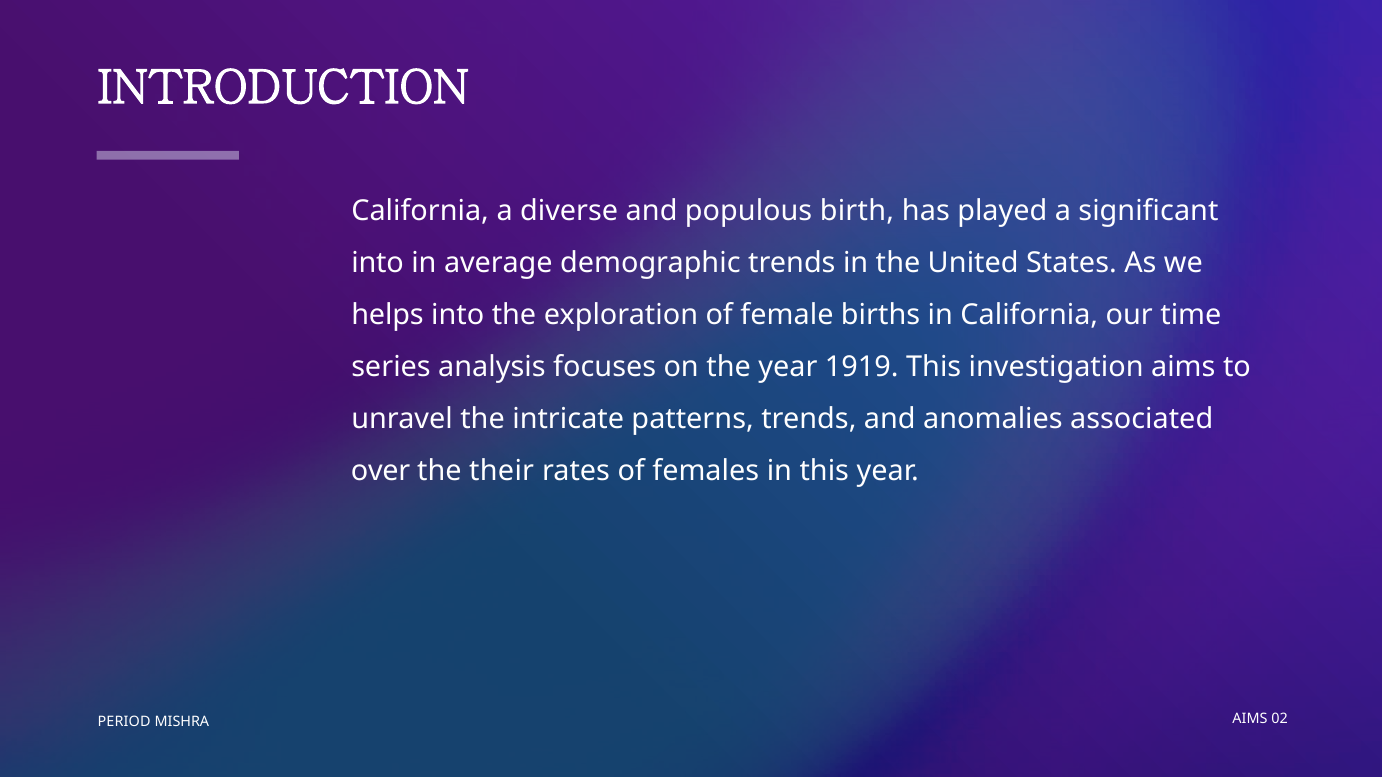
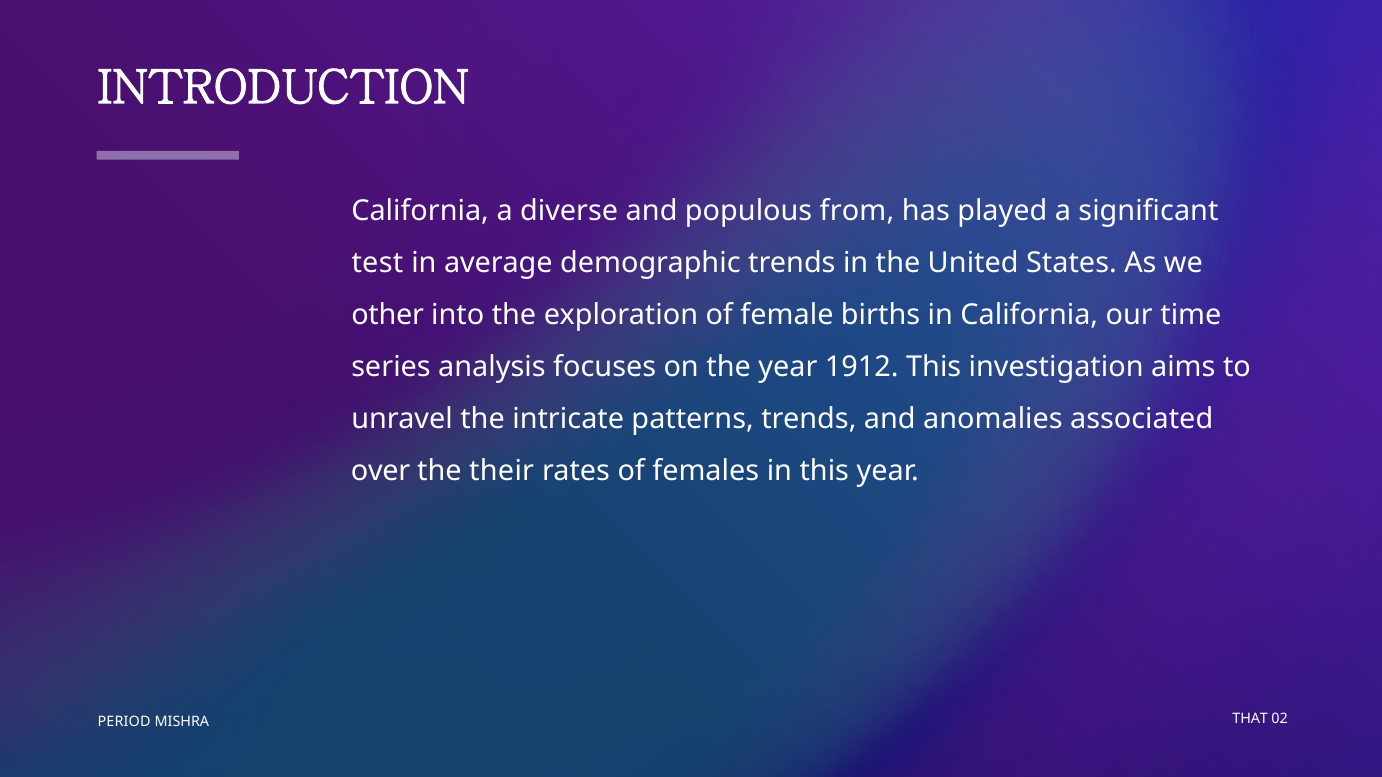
birth: birth -> from
into at (378, 263): into -> test
helps: helps -> other
1919: 1919 -> 1912
MISHRA AIMS: AIMS -> THAT
